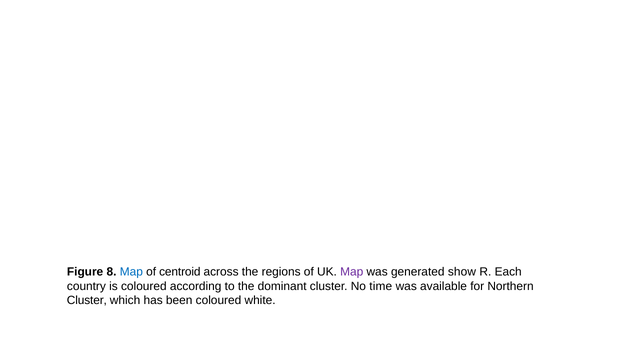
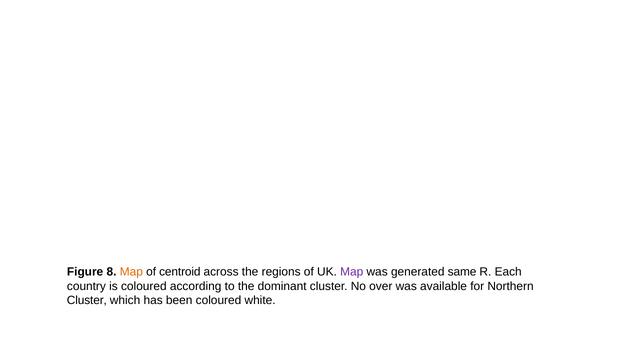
Map at (131, 272) colour: blue -> orange
show: show -> same
time: time -> over
